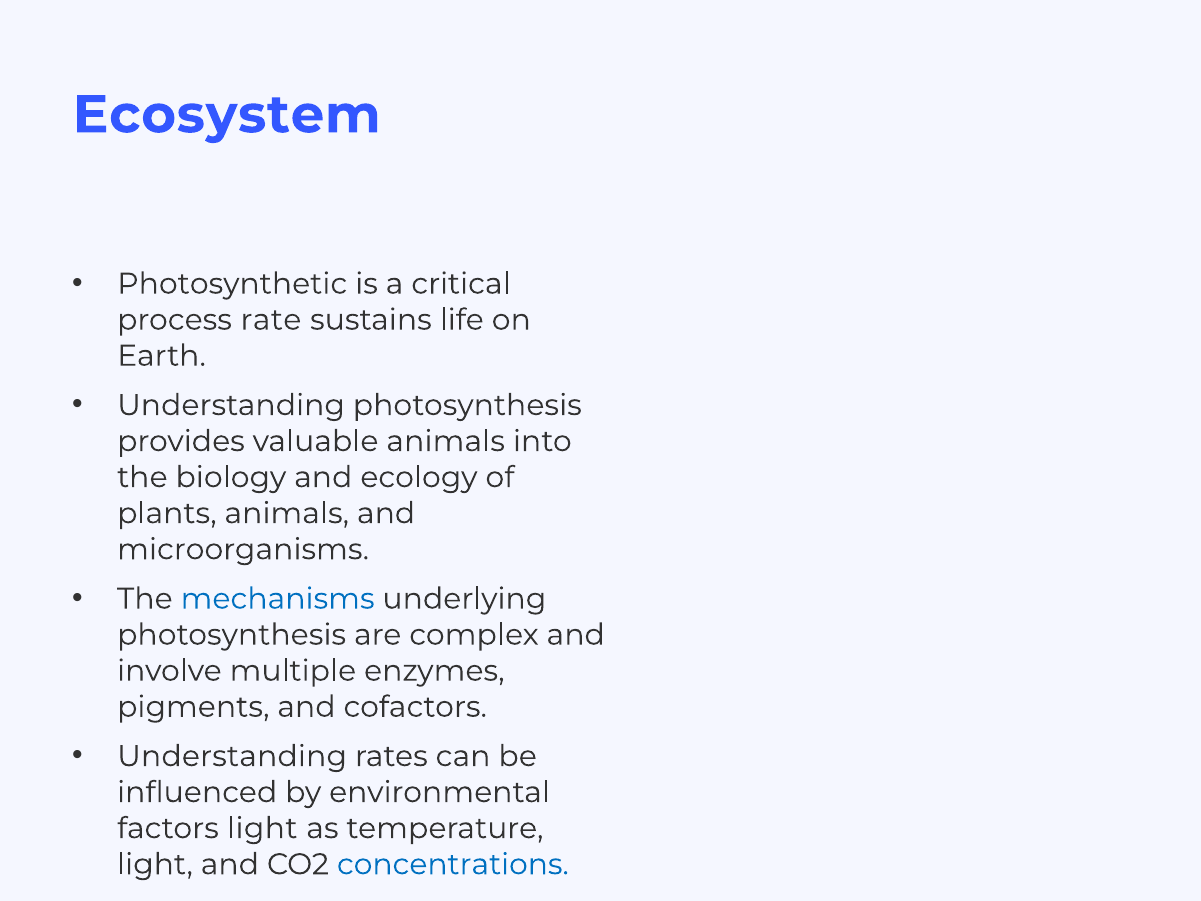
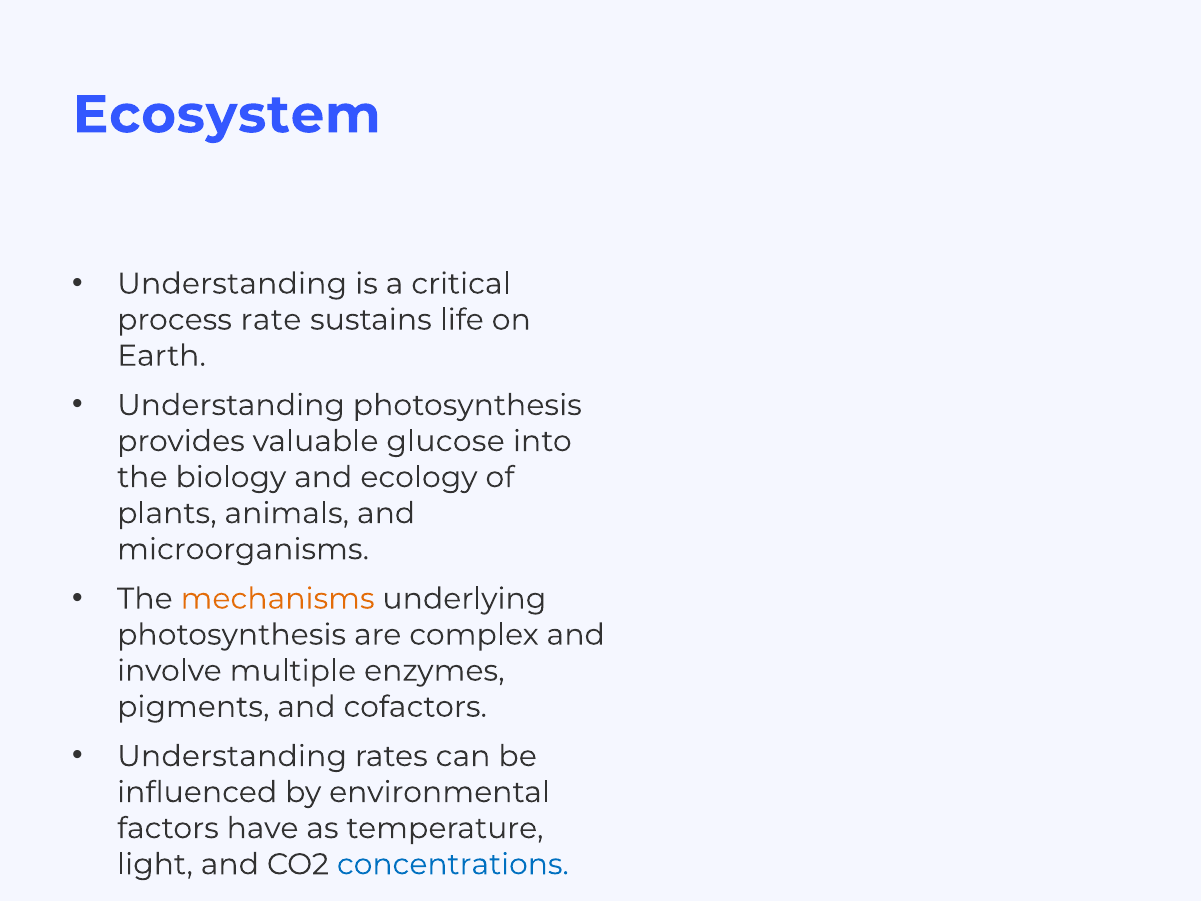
Photosynthetic at (232, 284): Photosynthetic -> Understanding
valuable animals: animals -> glucose
mechanisms colour: blue -> orange
factors light: light -> have
